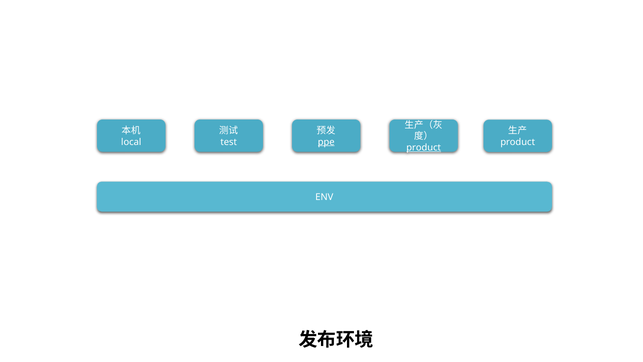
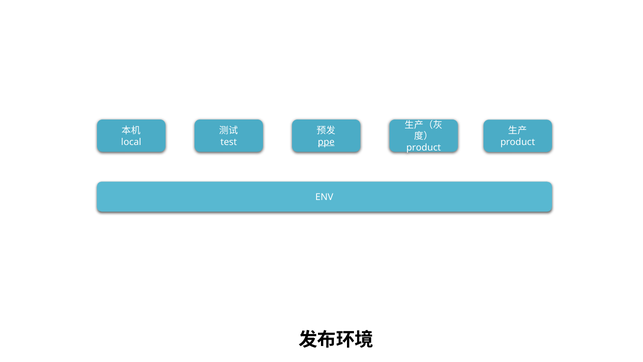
product at (424, 147) underline: present -> none
